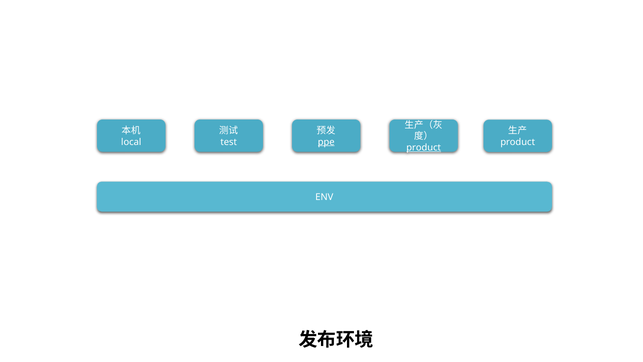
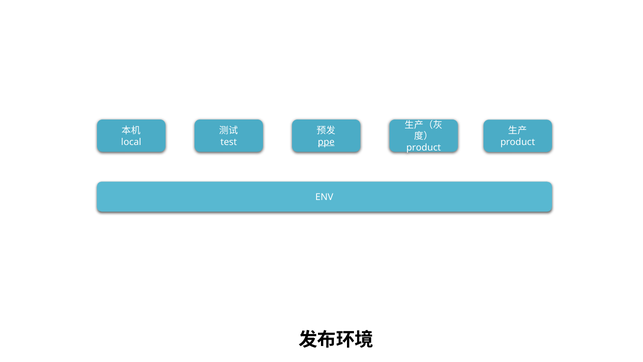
product at (424, 147) underline: present -> none
